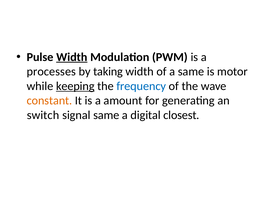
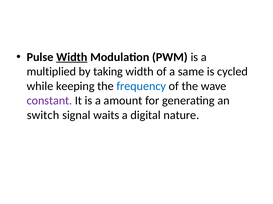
processes: processes -> multiplied
motor: motor -> cycled
keeping underline: present -> none
constant colour: orange -> purple
signal same: same -> waits
closest: closest -> nature
